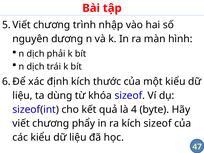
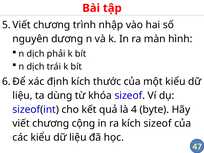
phẩy: phẩy -> cộng
